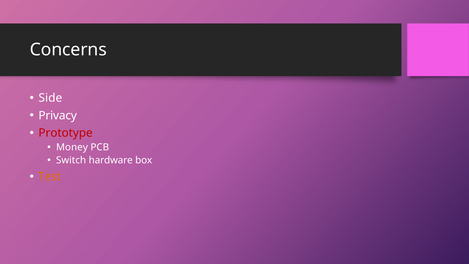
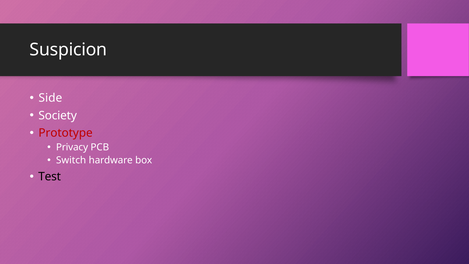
Concerns: Concerns -> Suspicion
Privacy: Privacy -> Society
Money: Money -> Privacy
Test colour: orange -> black
